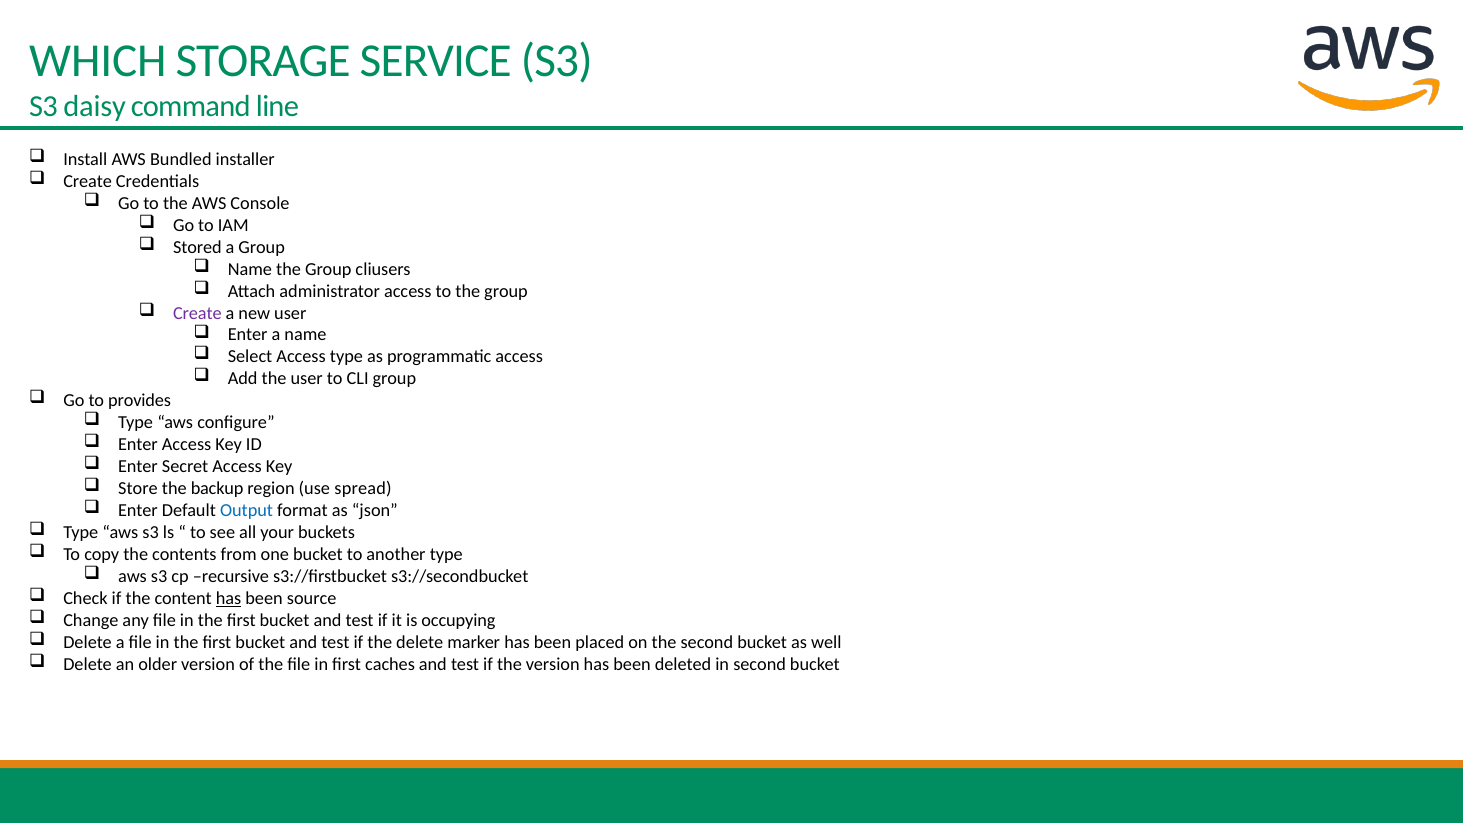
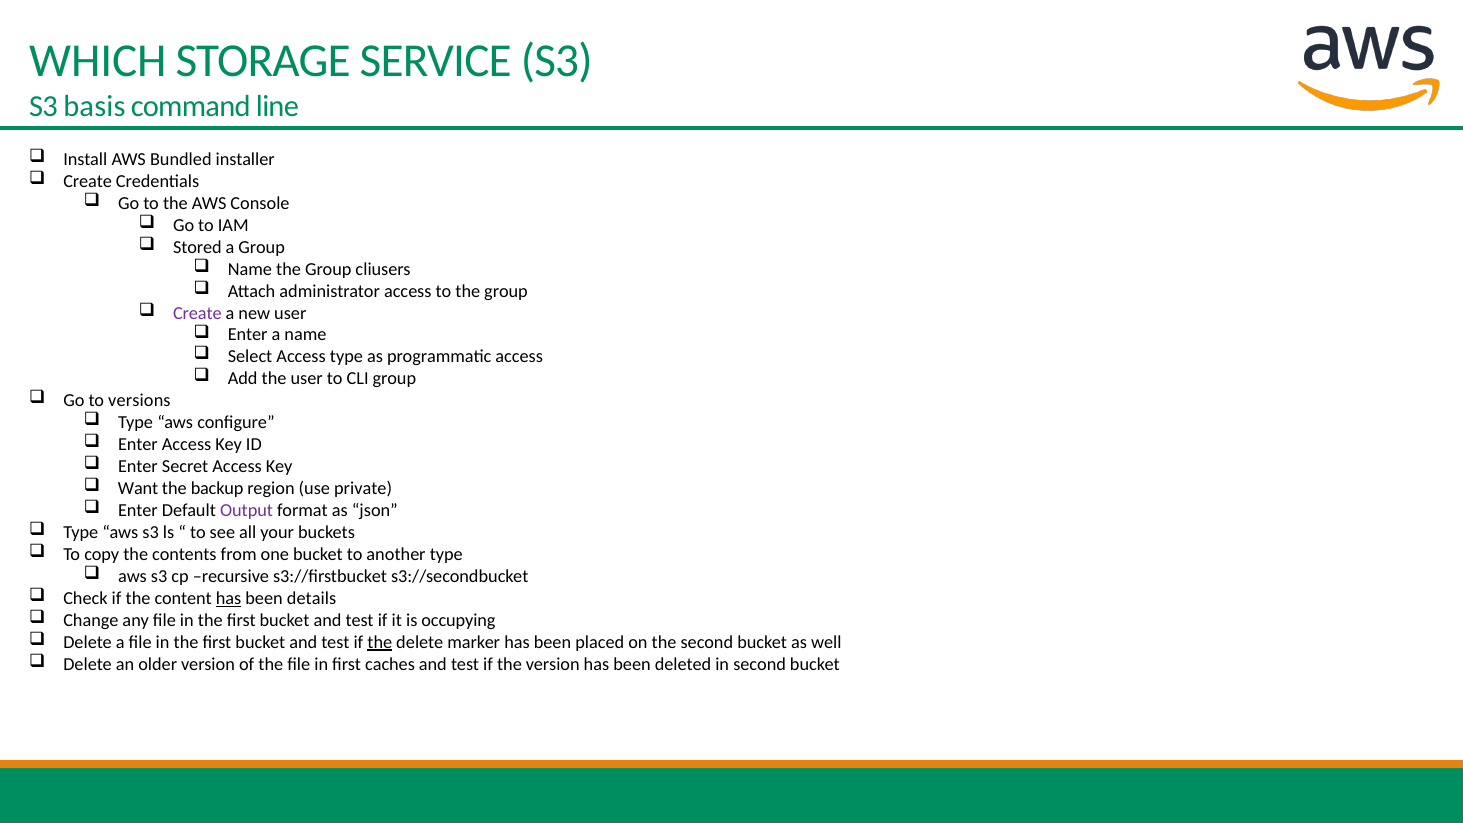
daisy: daisy -> basis
provides: provides -> versions
Store: Store -> Want
spread: spread -> private
Output colour: blue -> purple
source: source -> details
the at (380, 642) underline: none -> present
